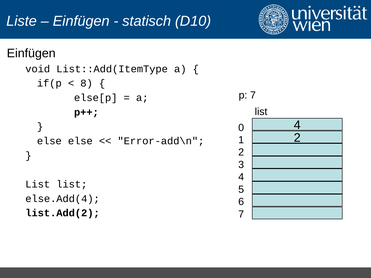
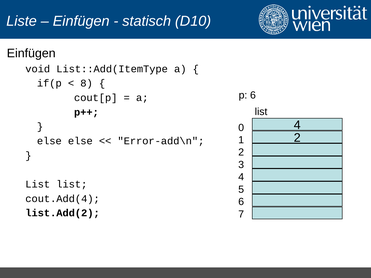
p 7: 7 -> 6
else[p: else[p -> cout[p
else.Add(4: else.Add(4 -> cout.Add(4
